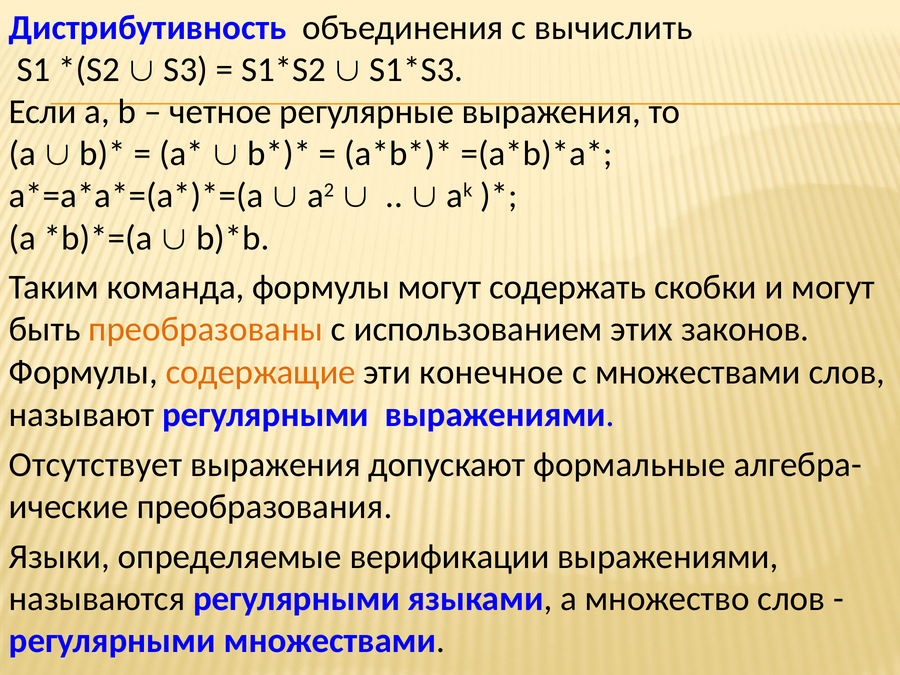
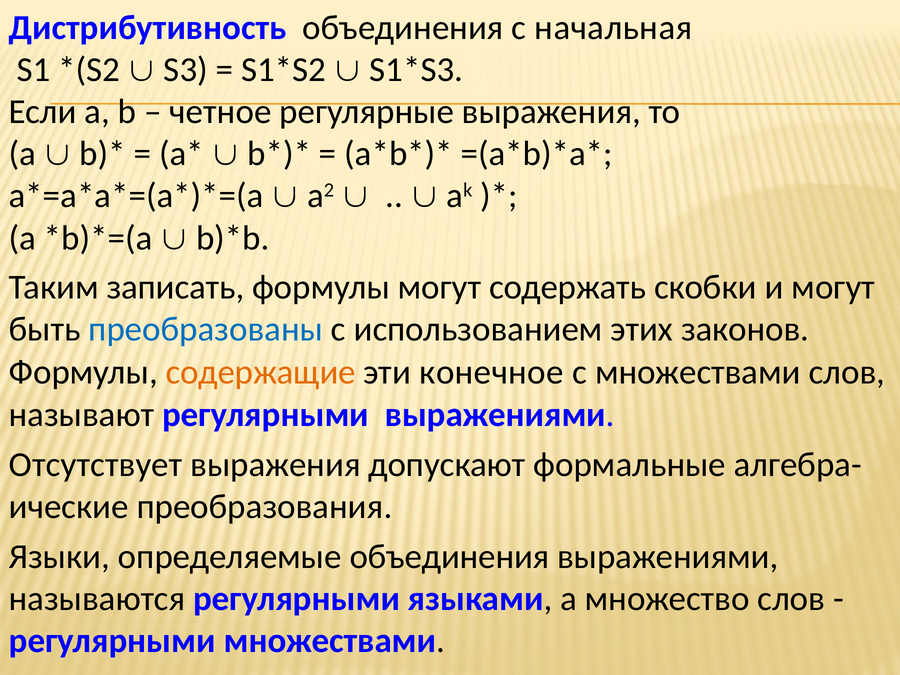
вычислить: вычислить -> начальная
команда: команда -> записать
преобразованы colour: orange -> blue
определяемые верификации: верификации -> объединения
